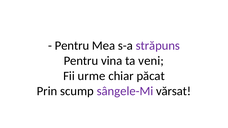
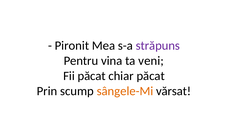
Pentru at (72, 46): Pentru -> Pironit
Fii urme: urme -> păcat
sângele-Mi colour: purple -> orange
